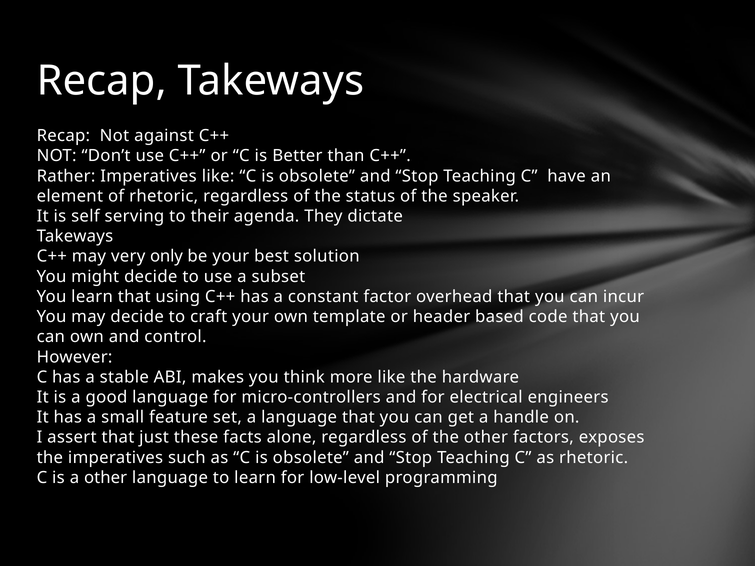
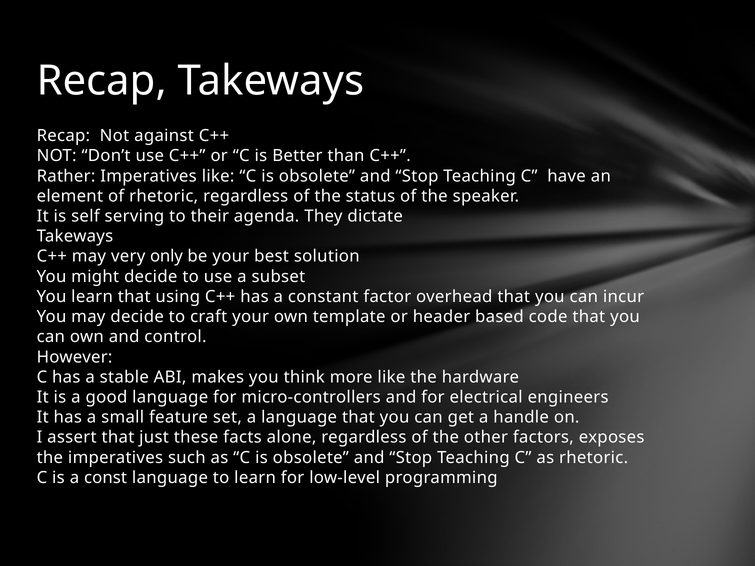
a other: other -> const
